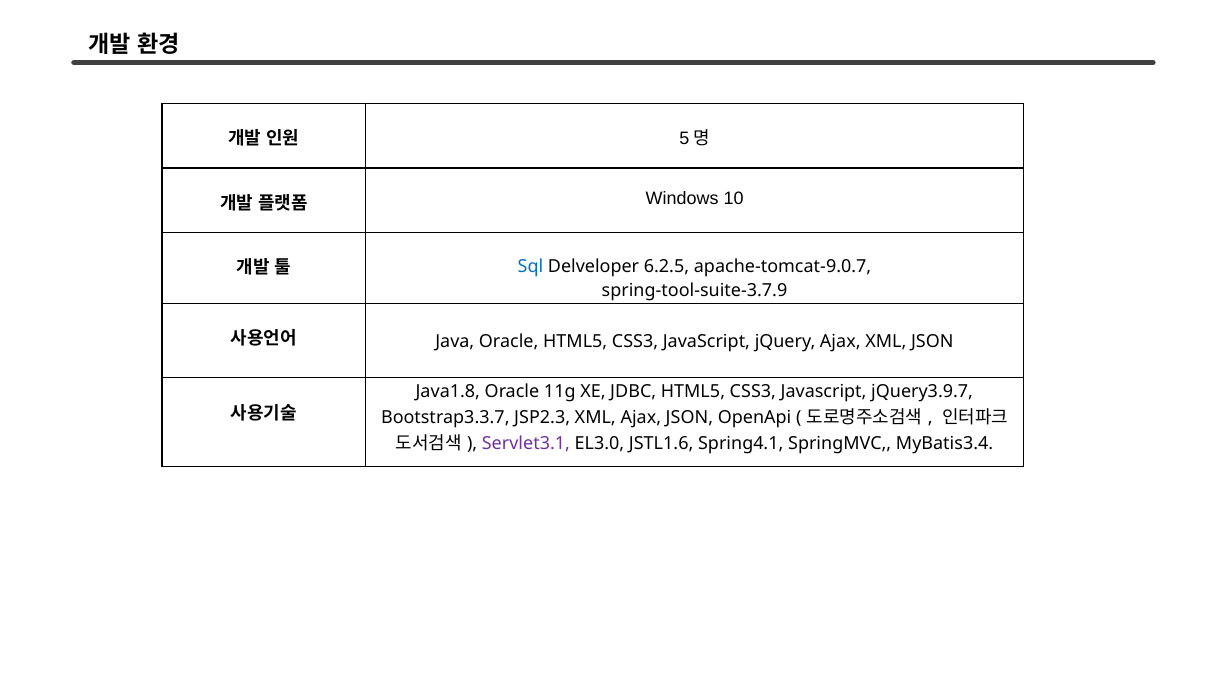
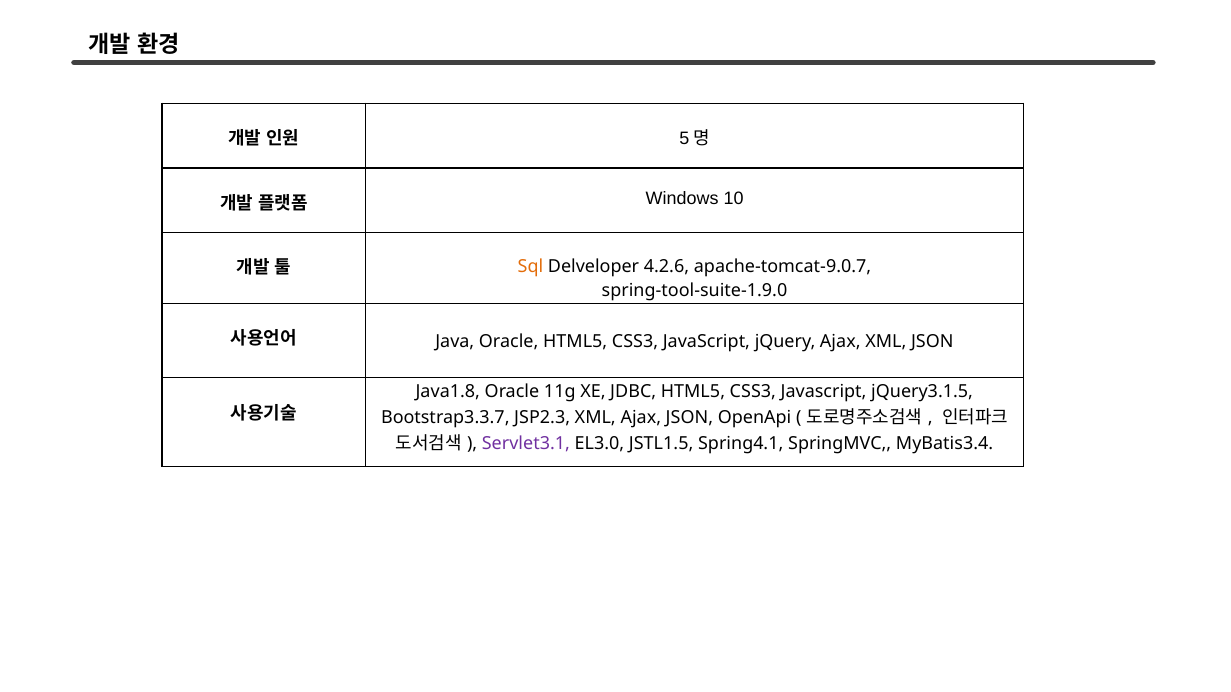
Sql colour: blue -> orange
6.2.5: 6.2.5 -> 4.2.6
spring-tool-suite-3.7.9: spring-tool-suite-3.7.9 -> spring-tool-suite-1.9.0
jQuery3.9.7: jQuery3.9.7 -> jQuery3.1.5
JSTL1.6: JSTL1.6 -> JSTL1.5
